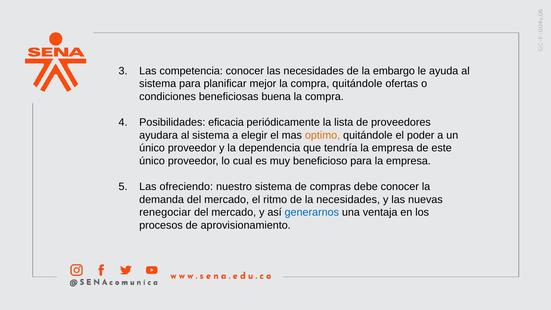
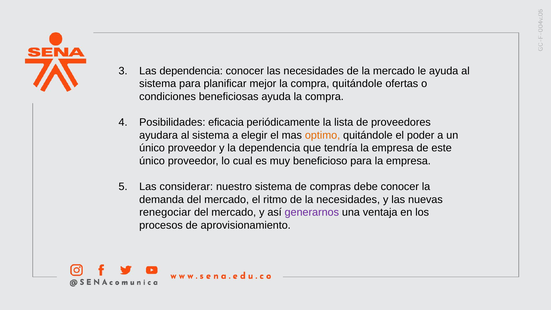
Las competencia: competencia -> dependencia
la embargo: embargo -> mercado
beneficiosas buena: buena -> ayuda
ofreciendo: ofreciendo -> considerar
generarnos colour: blue -> purple
